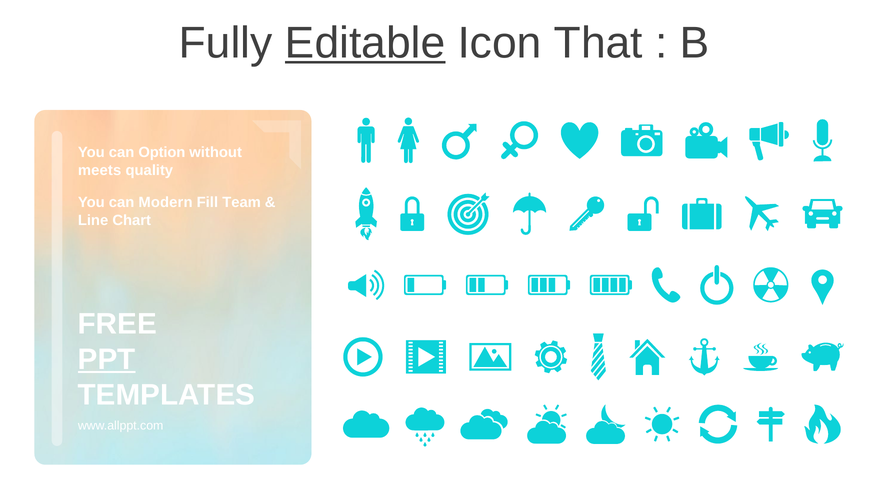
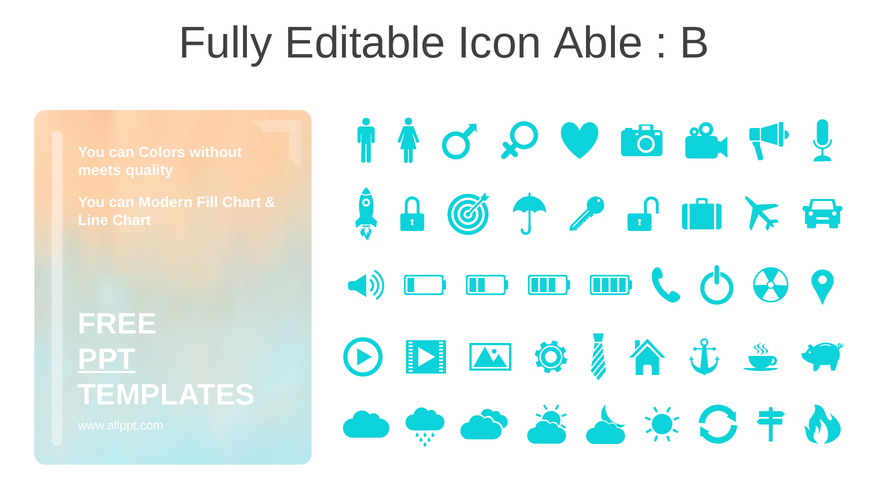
Editable underline: present -> none
That: That -> Able
Option: Option -> Colors
Fill Team: Team -> Chart
